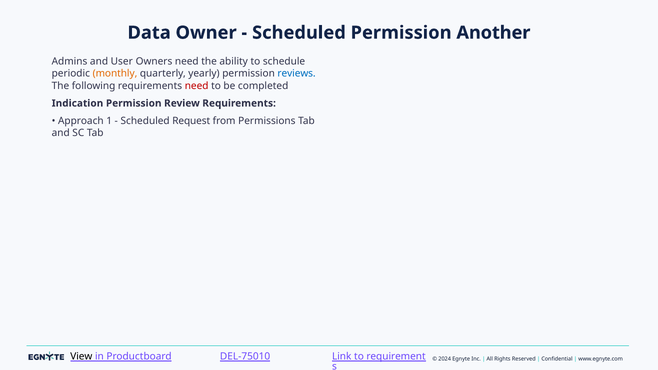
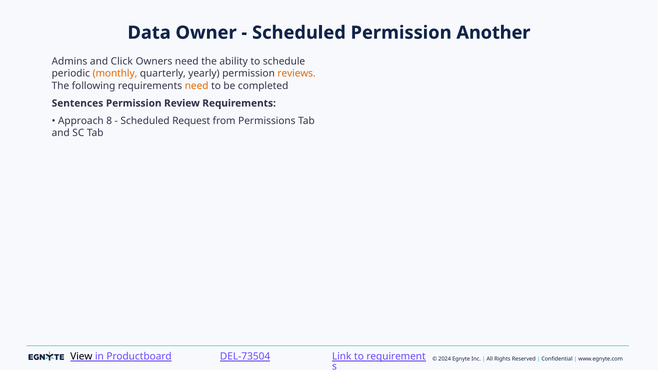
User: User -> Click
reviews colour: blue -> orange
need at (197, 86) colour: red -> orange
Indication: Indication -> Sentences
1: 1 -> 8
DEL-75010: DEL-75010 -> DEL-73504
